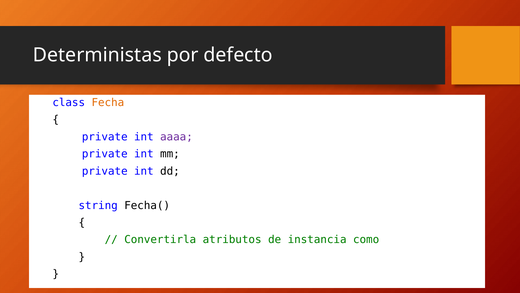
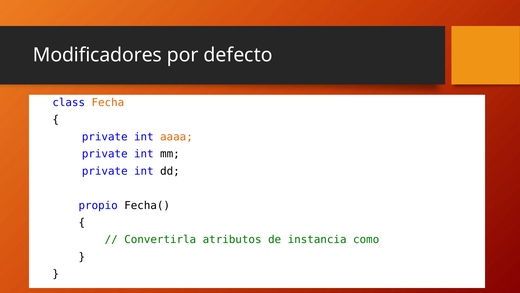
Deterministas: Deterministas -> Modificadores
aaaa colour: purple -> orange
string: string -> propio
